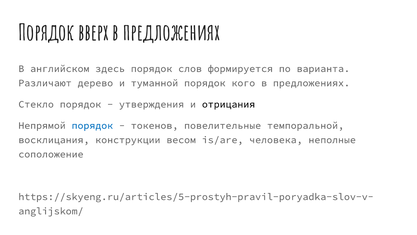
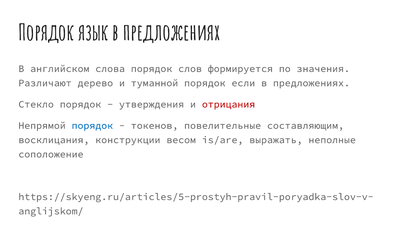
вверх: вверх -> язык
здесь: здесь -> слова
варианта: варианта -> значения
кого: кого -> если
отрицания colour: black -> red
темпоральной: темпоральной -> составляющим
человека: человека -> выражать
